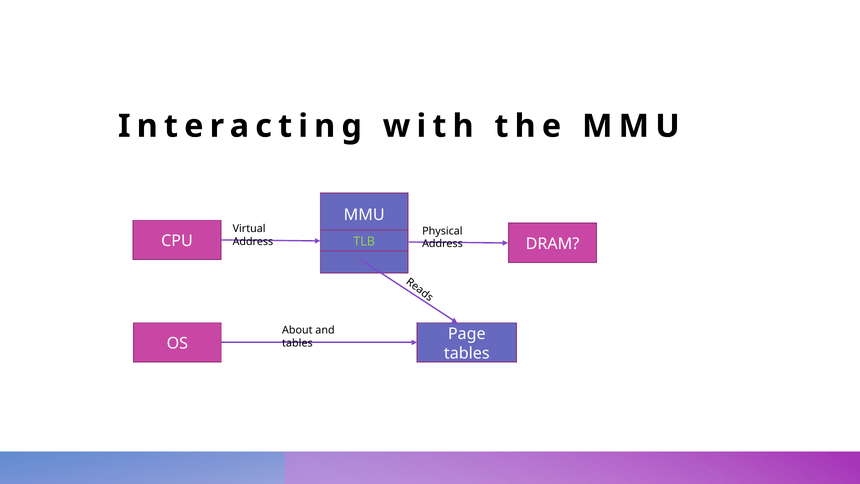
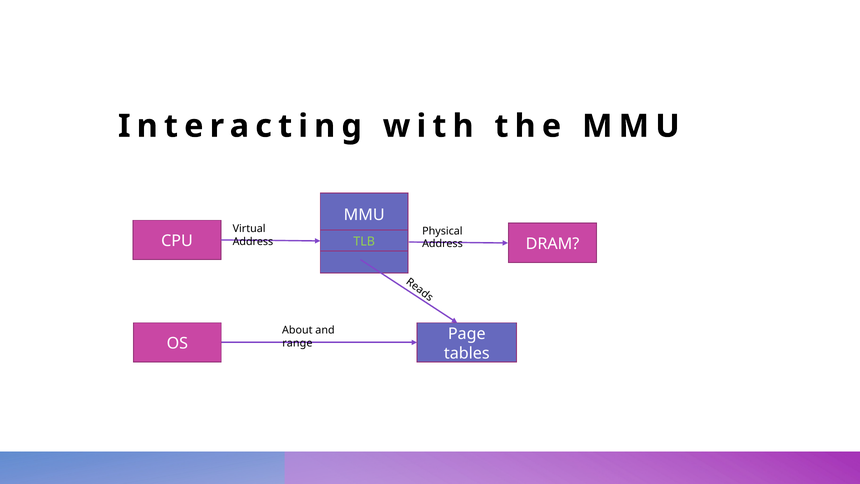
tables at (297, 343): tables -> range
